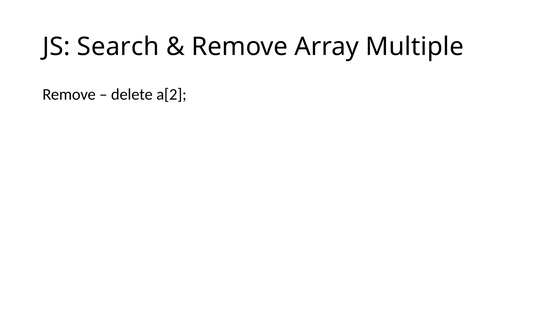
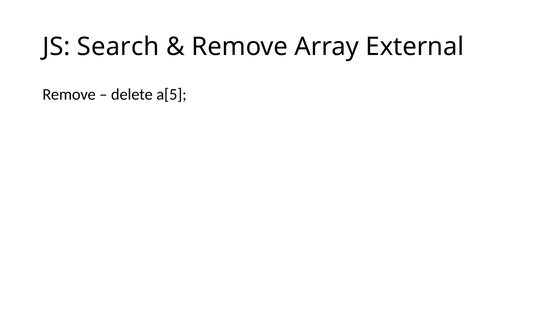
Multiple: Multiple -> External
a[2: a[2 -> a[5
